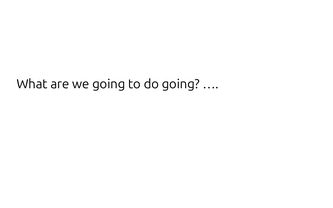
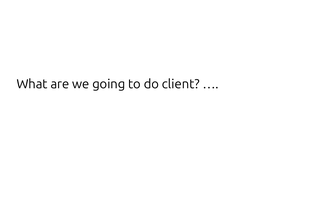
do going: going -> client
